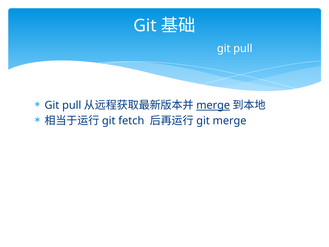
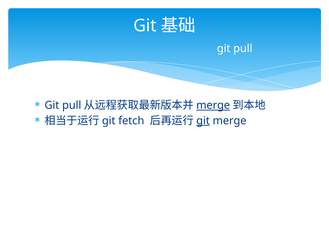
git at (203, 121) underline: none -> present
